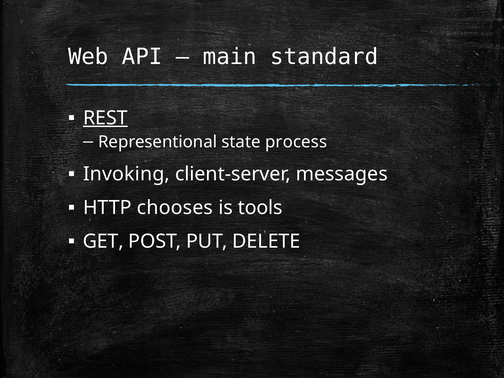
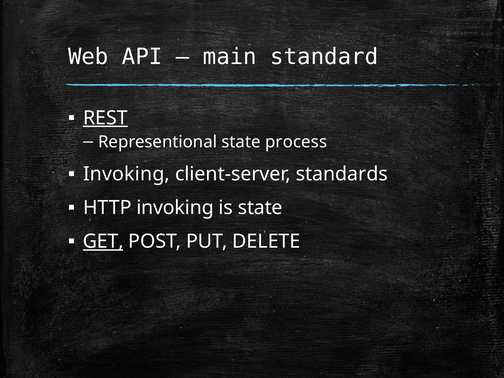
messages: messages -> standards
HTTP chooses: chooses -> invoking
is tools: tools -> state
GET underline: none -> present
